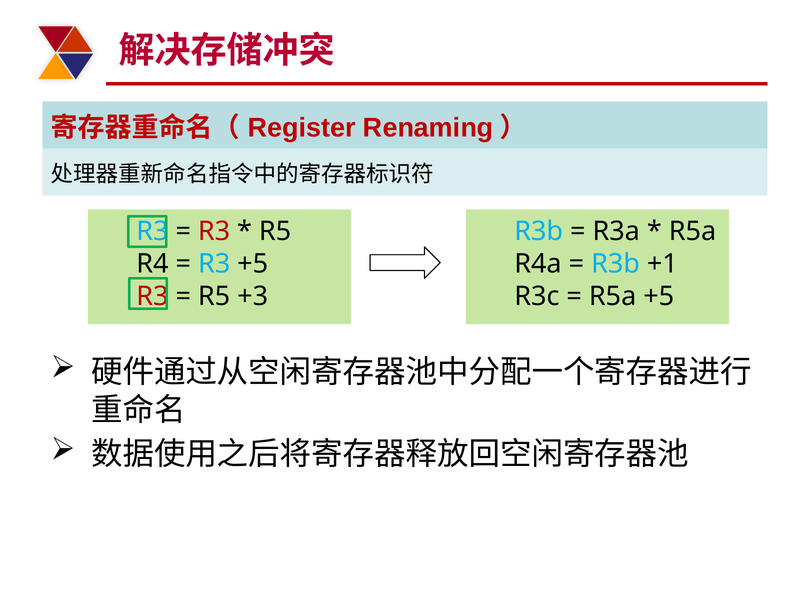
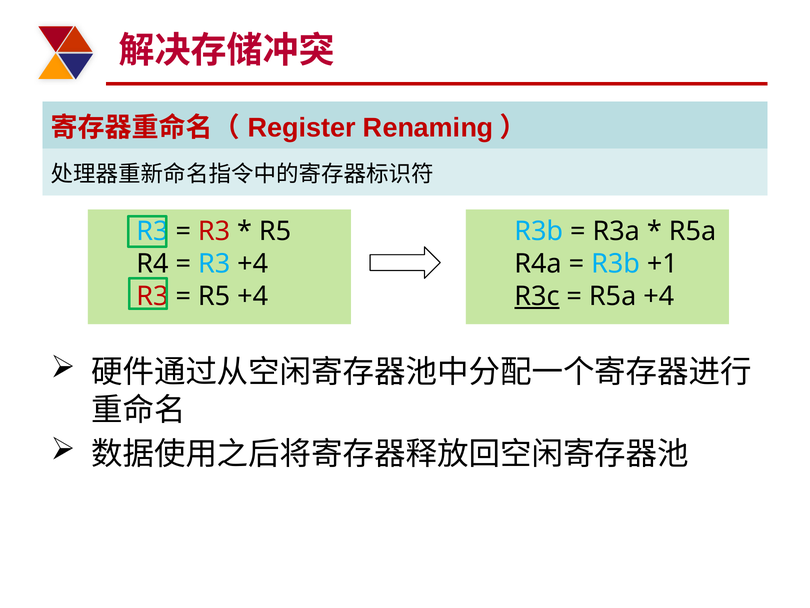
R3 +5: +5 -> +4
R5 +3: +3 -> +4
R3c underline: none -> present
R5a +5: +5 -> +4
